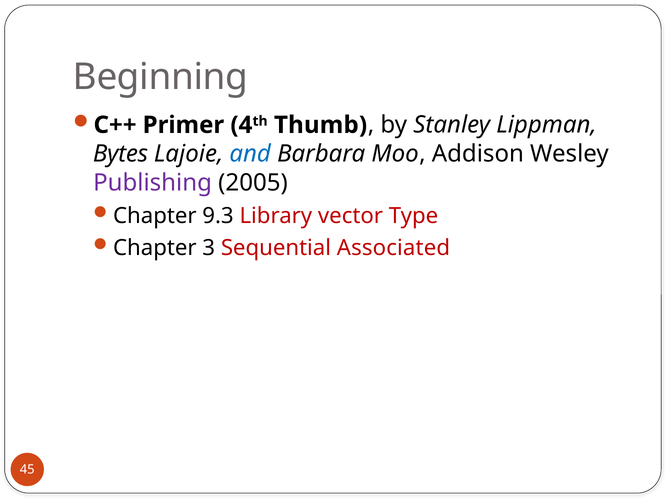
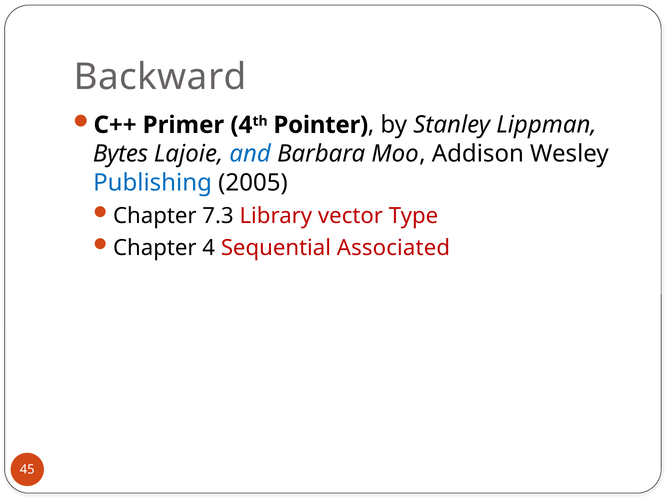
Beginning: Beginning -> Backward
Thumb: Thumb -> Pointer
Publishing colour: purple -> blue
9.3: 9.3 -> 7.3
Chapter 3: 3 -> 4
